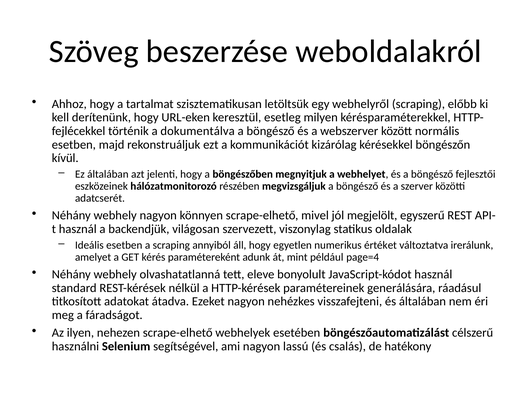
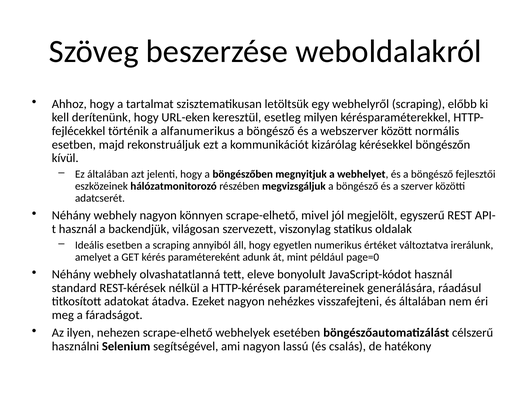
dokumentálva: dokumentálva -> alfanumerikus
page=4: page=4 -> page=0
